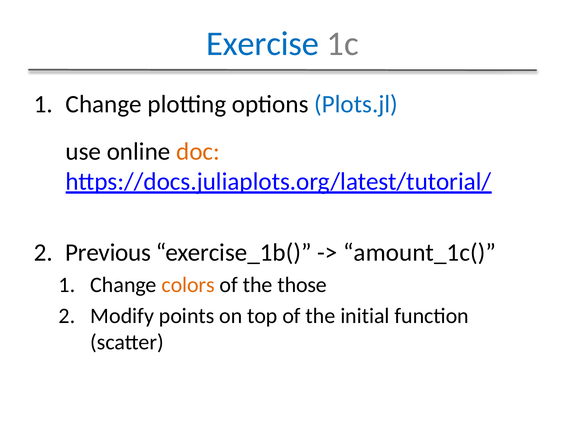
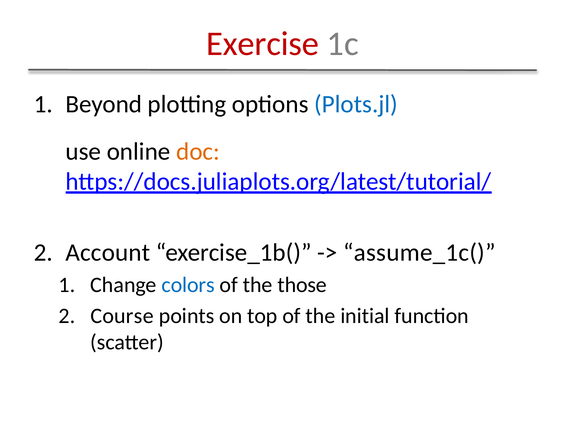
Exercise colour: blue -> red
Change at (104, 104): Change -> Beyond
Previous: Previous -> Account
amount_1c(: amount_1c( -> assume_1c(
colors colour: orange -> blue
Modify: Modify -> Course
